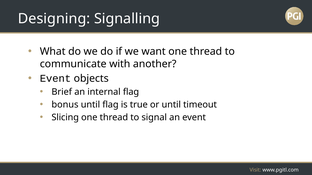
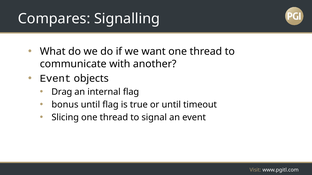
Designing: Designing -> Compares
Brief: Brief -> Drag
